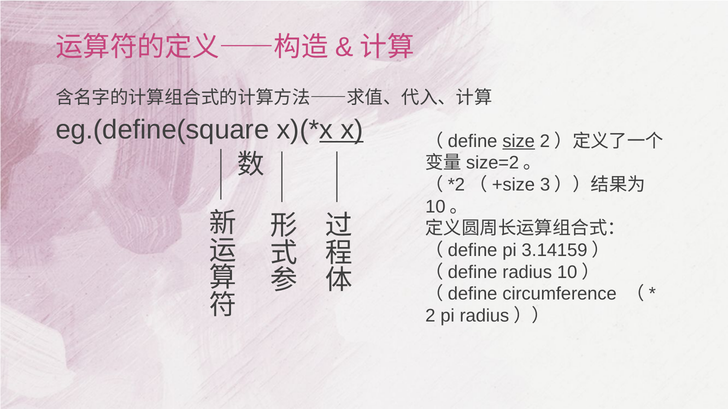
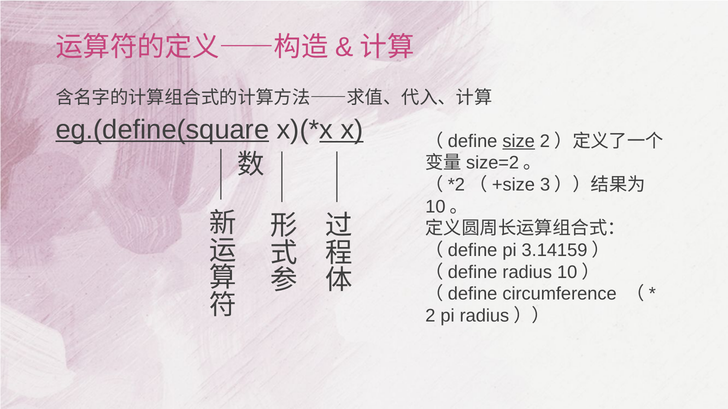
eg.(define(square underline: none -> present
